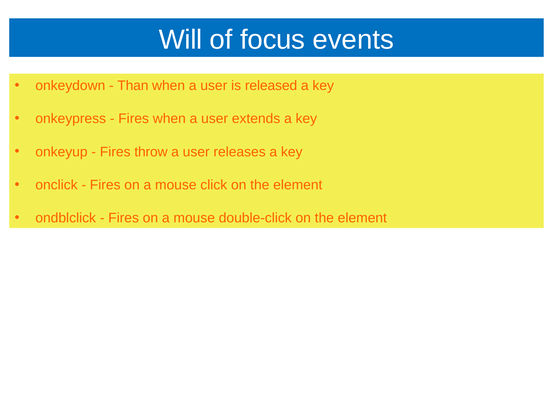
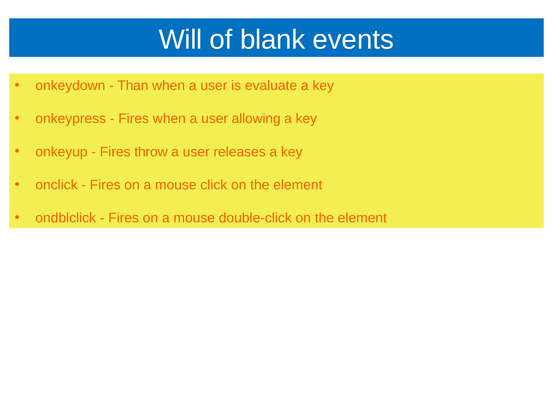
focus: focus -> blank
released: released -> evaluate
extends: extends -> allowing
